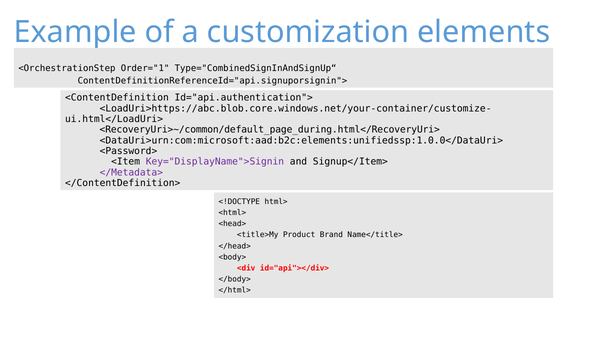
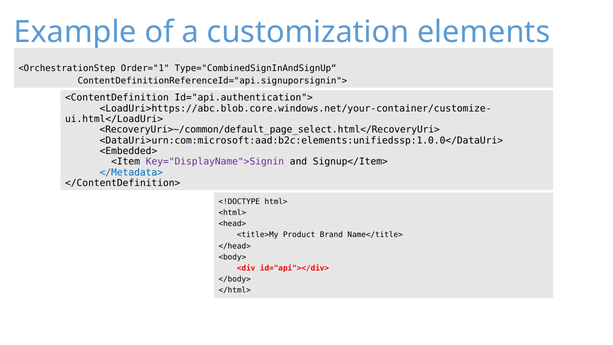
<RecoveryUri>~/common/default_page_during.html</RecoveryUri>: <RecoveryUri>~/common/default_page_during.html</RecoveryUri> -> <RecoveryUri>~/common/default_page_select.html</RecoveryUri>
<Password>: <Password> -> <Embedded>
</Metadata> colour: purple -> blue
